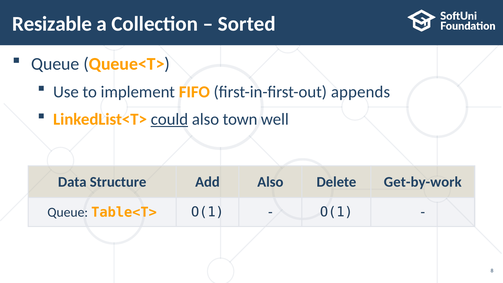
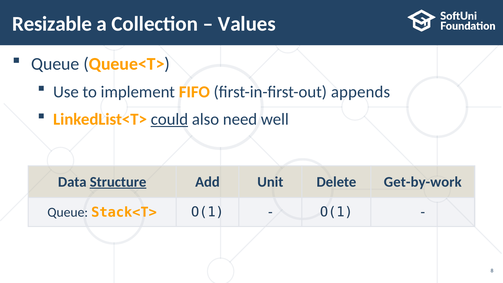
Sorted: Sorted -> Values
town: town -> need
Structure underline: none -> present
Add Also: Also -> Unit
Table<T>: Table<T> -> Stack<T>
